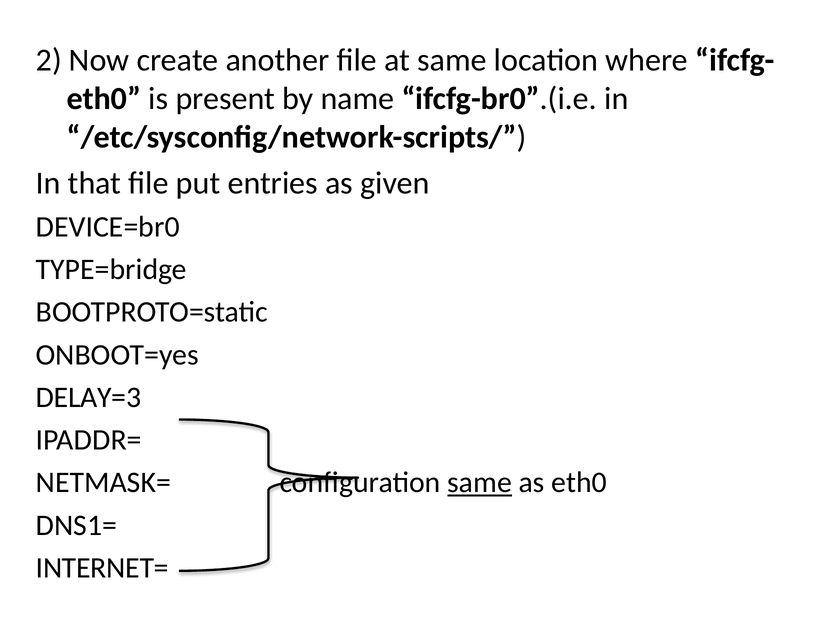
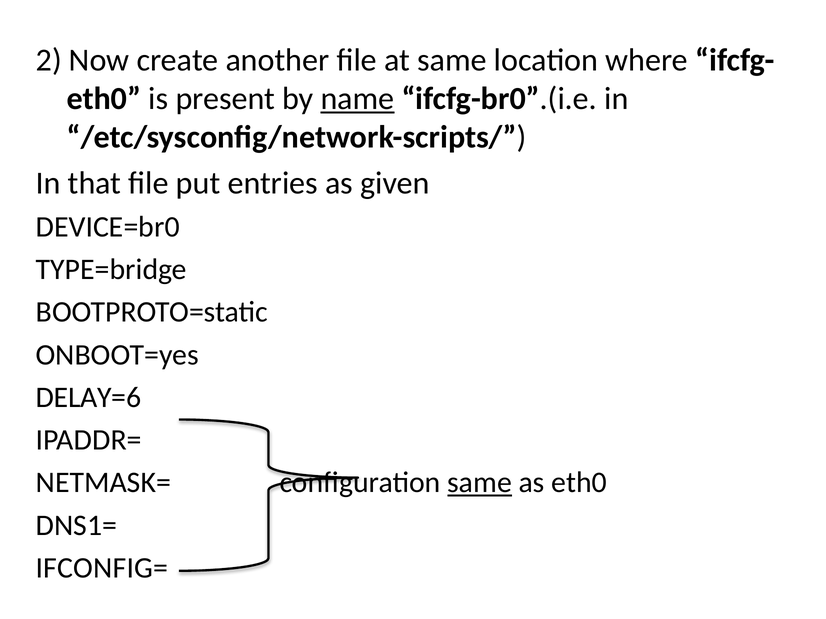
name underline: none -> present
DELAY=3: DELAY=3 -> DELAY=6
INTERNET=: INTERNET= -> IFCONFIG=
